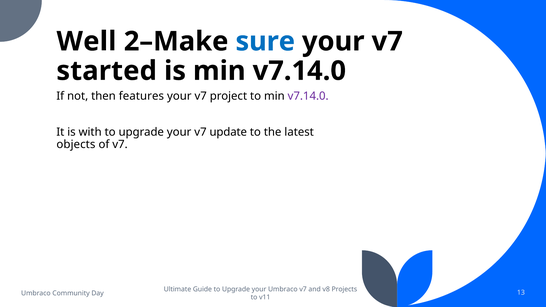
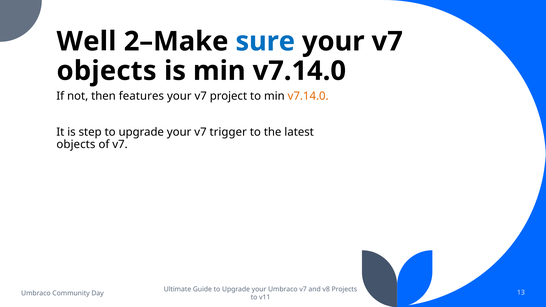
started at (107, 71): started -> objects
v7.14.0 at (308, 96) colour: purple -> orange
with: with -> step
update: update -> trigger
